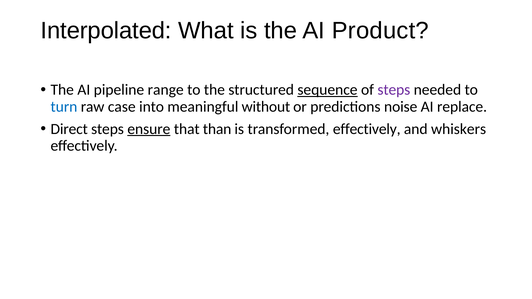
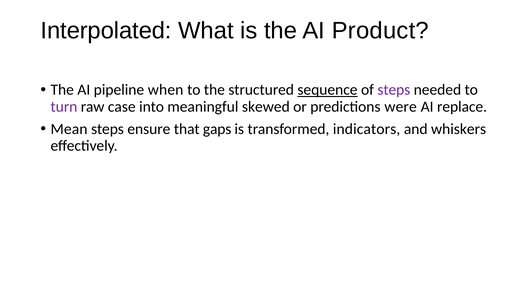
range: range -> when
turn colour: blue -> purple
without: without -> skewed
noise: noise -> were
Direct: Direct -> Mean
ensure underline: present -> none
than: than -> gaps
transformed effectively: effectively -> indicators
